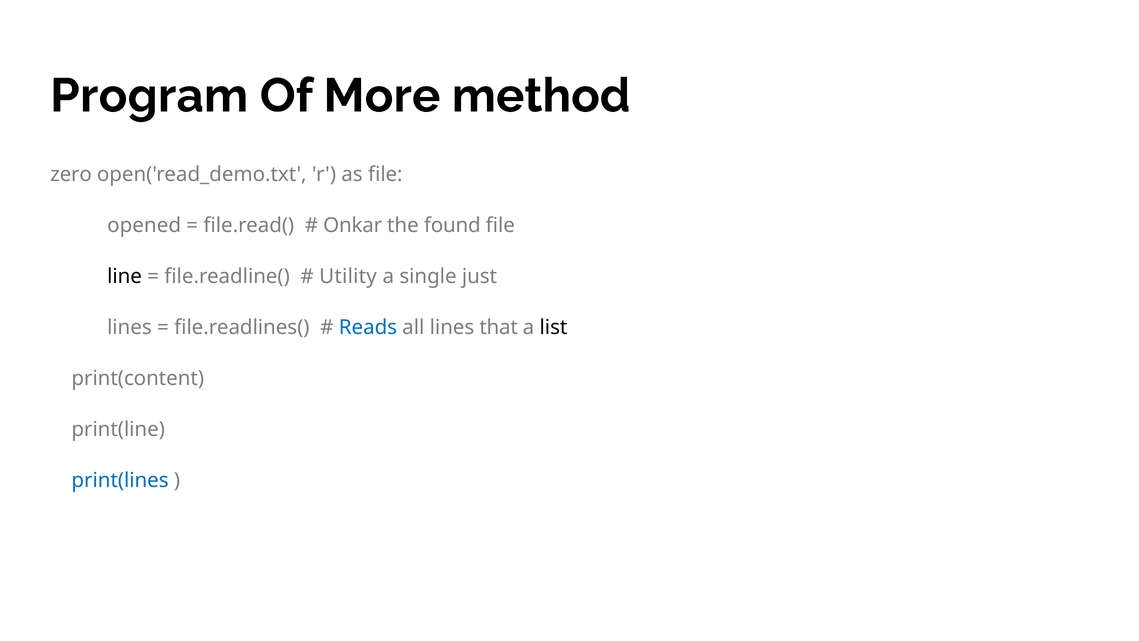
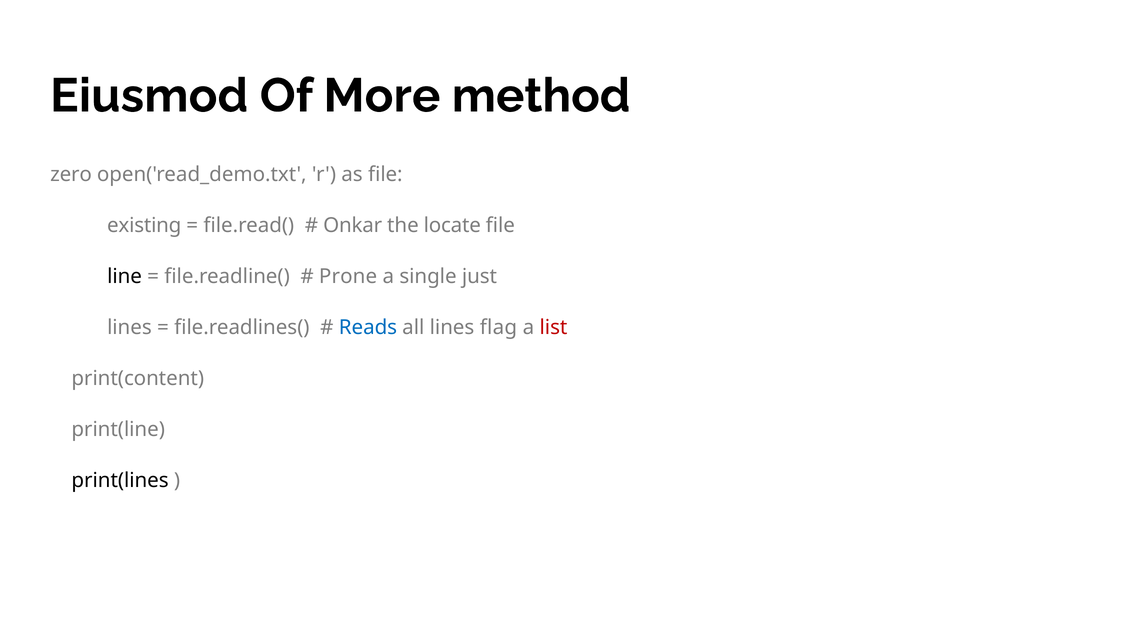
Program: Program -> Eiusmod
opened: opened -> existing
found: found -> locate
Utility: Utility -> Prone
that: that -> flag
list colour: black -> red
print(lines colour: blue -> black
